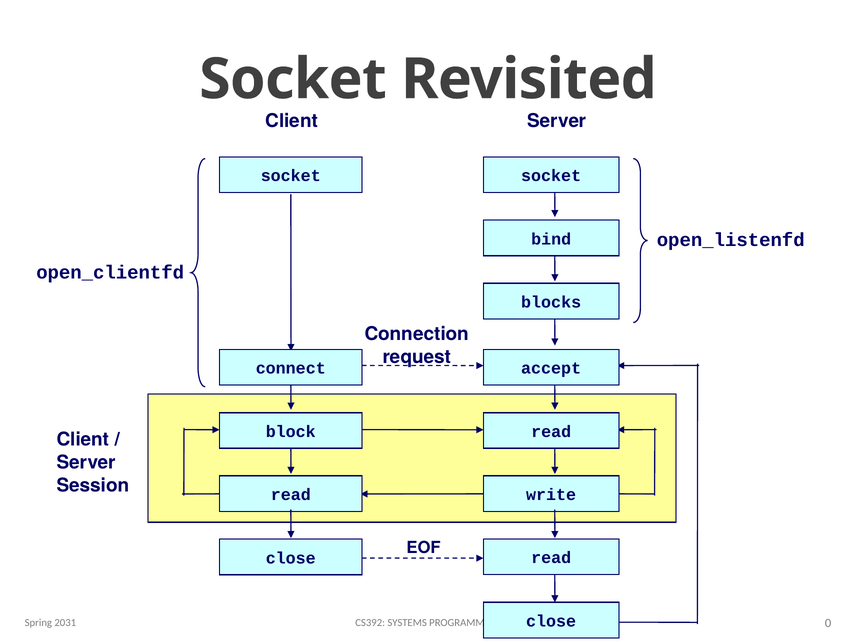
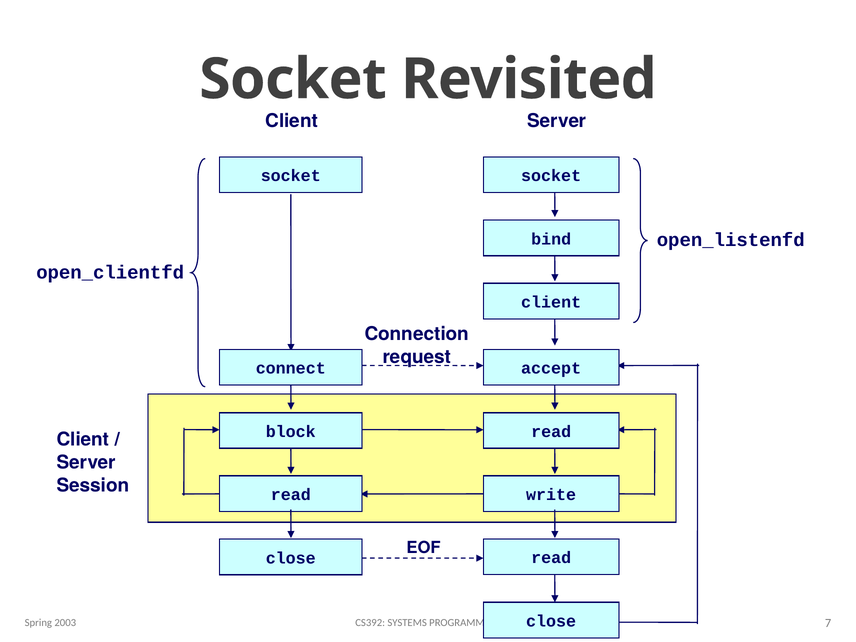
blocks at (551, 302): blocks -> client
2031: 2031 -> 2003
0: 0 -> 7
